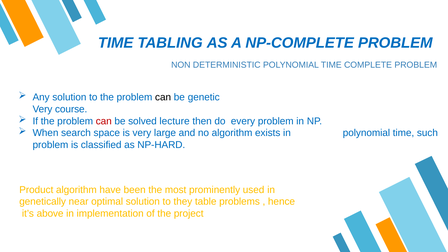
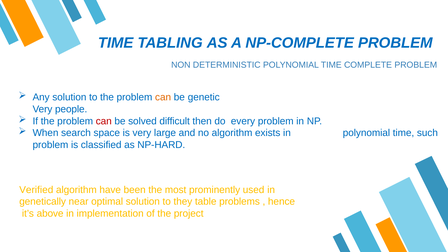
can at (163, 97) colour: black -> orange
course: course -> people
lecture: lecture -> difficult
Product: Product -> Verified
